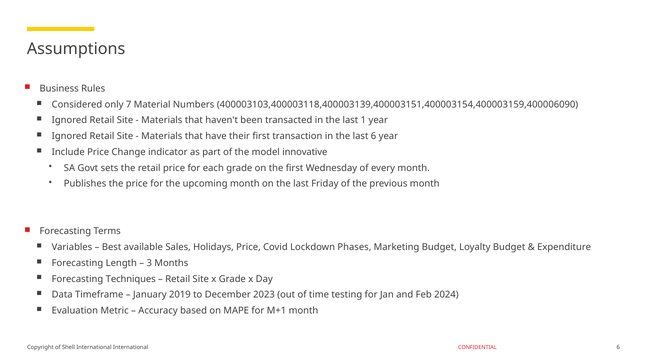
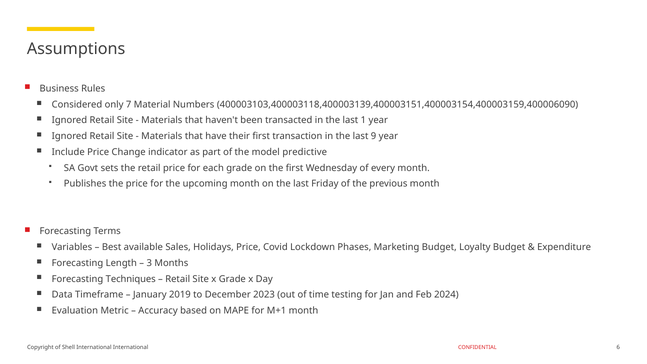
last 6: 6 -> 9
innovative: innovative -> predictive
